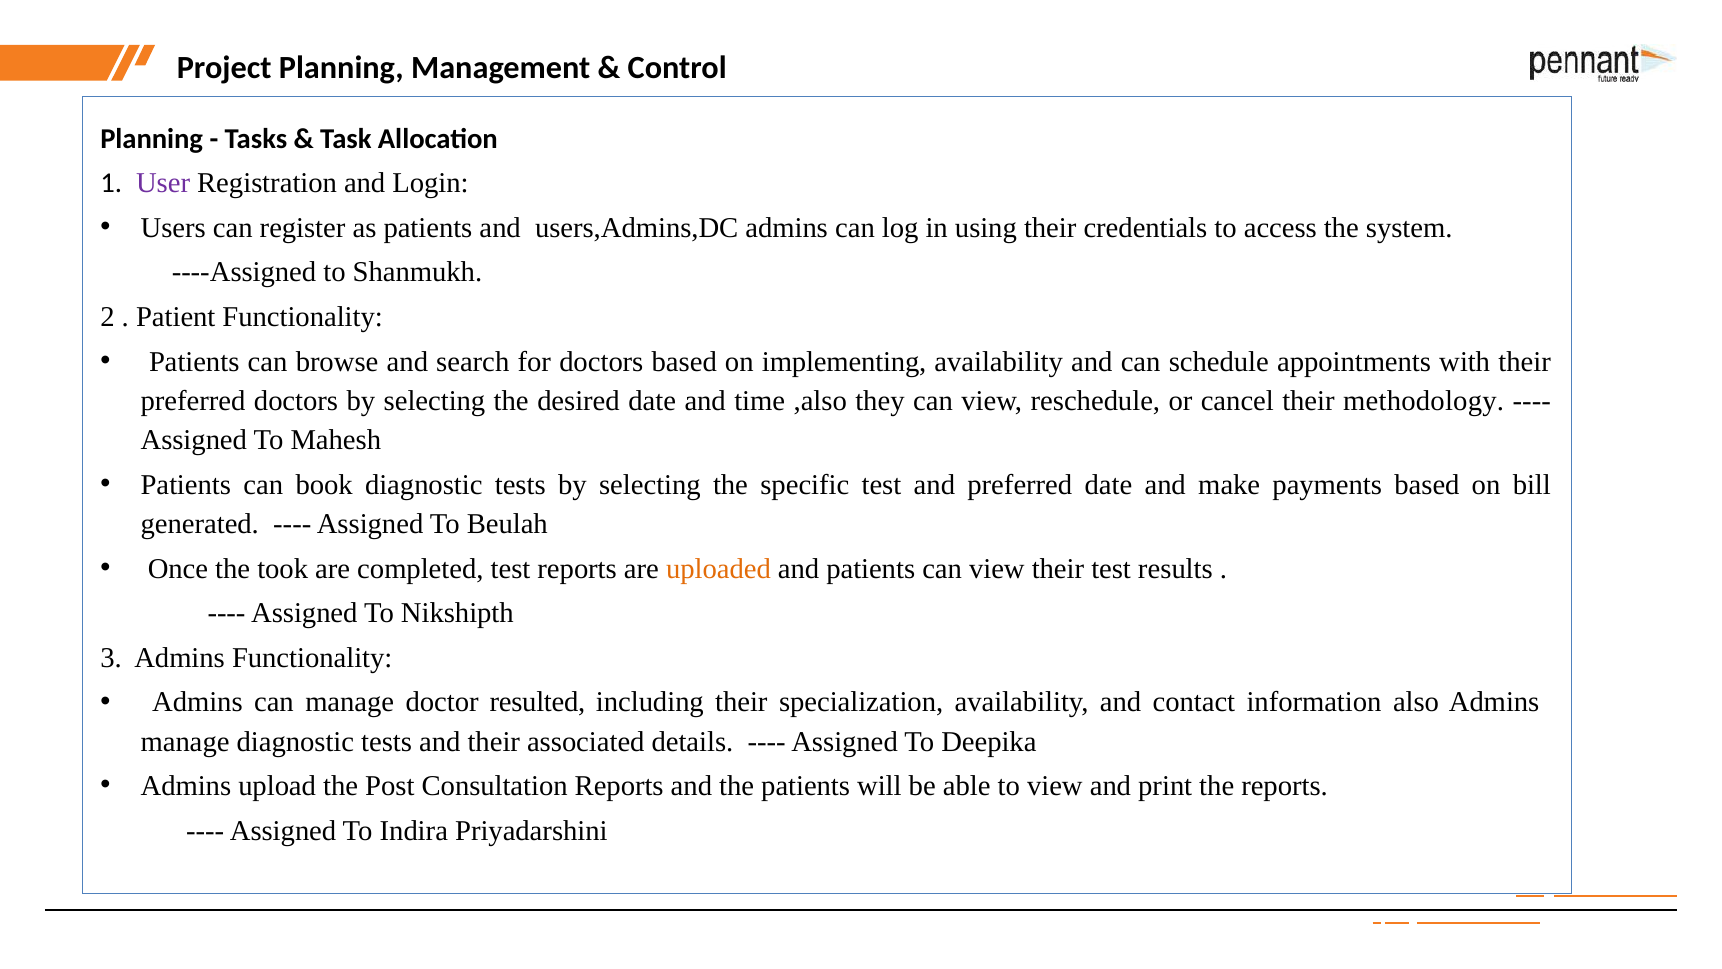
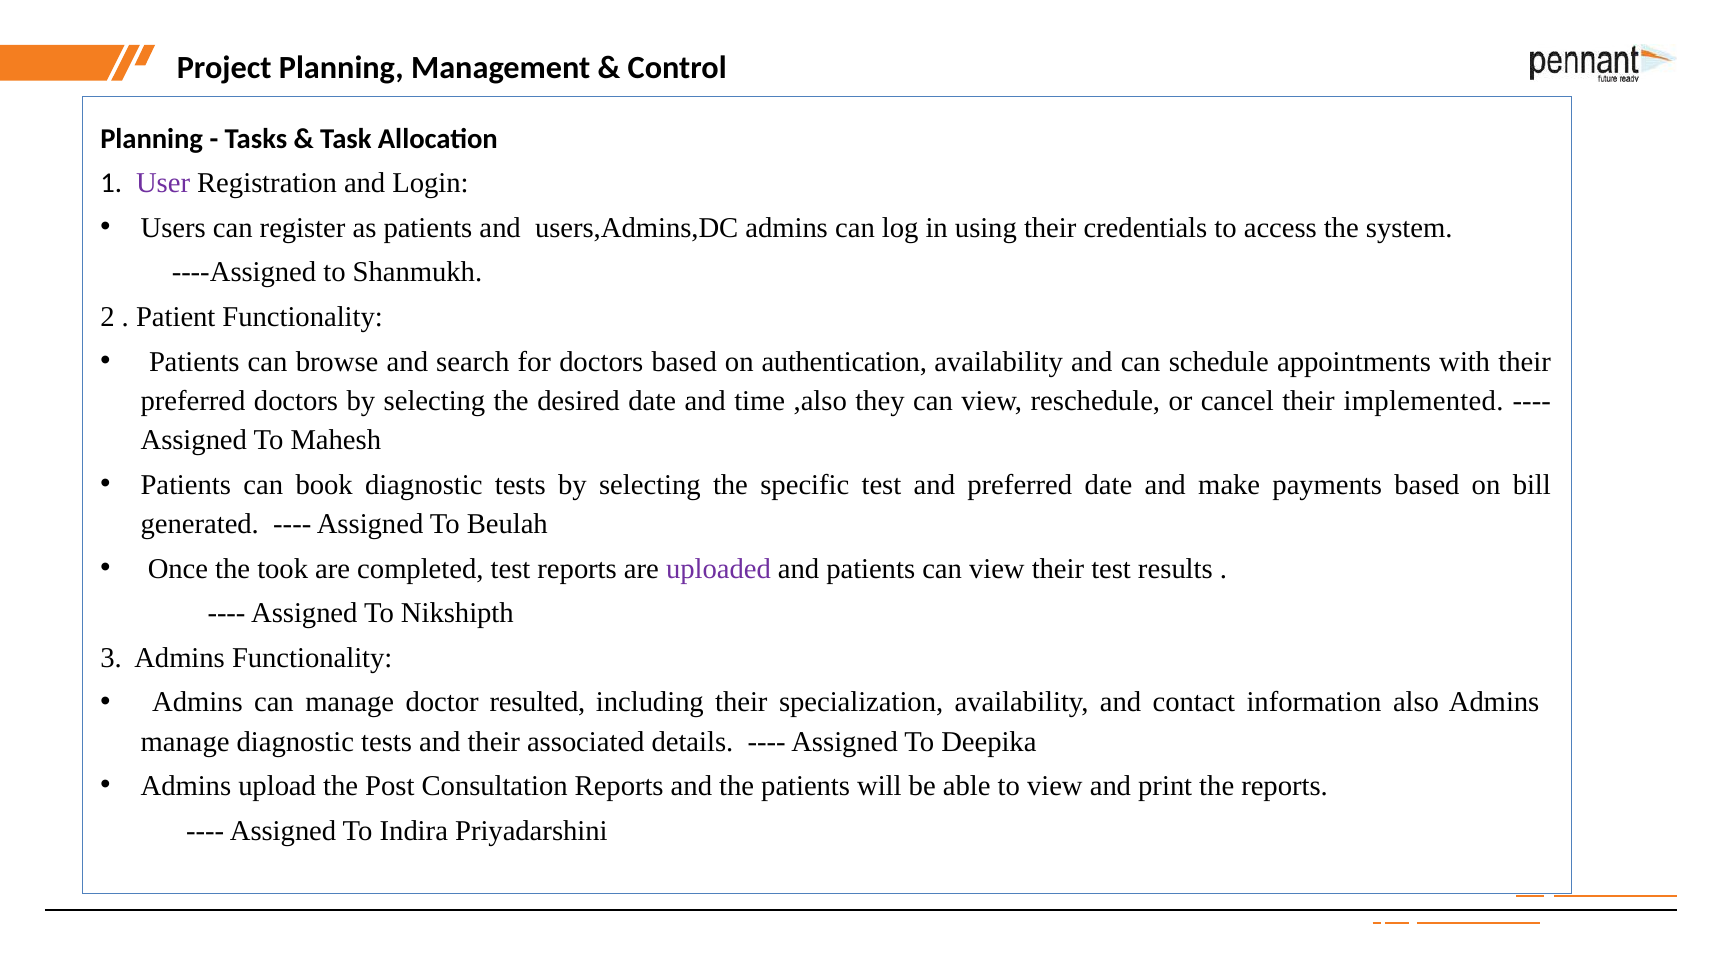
implementing: implementing -> authentication
methodology: methodology -> implemented
uploaded colour: orange -> purple
